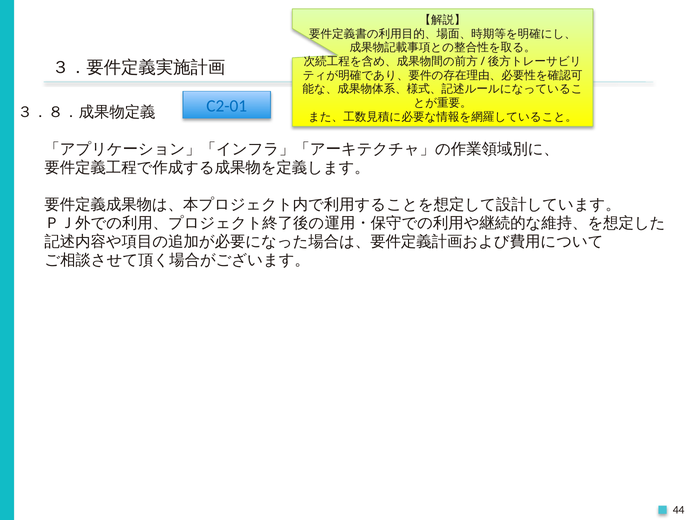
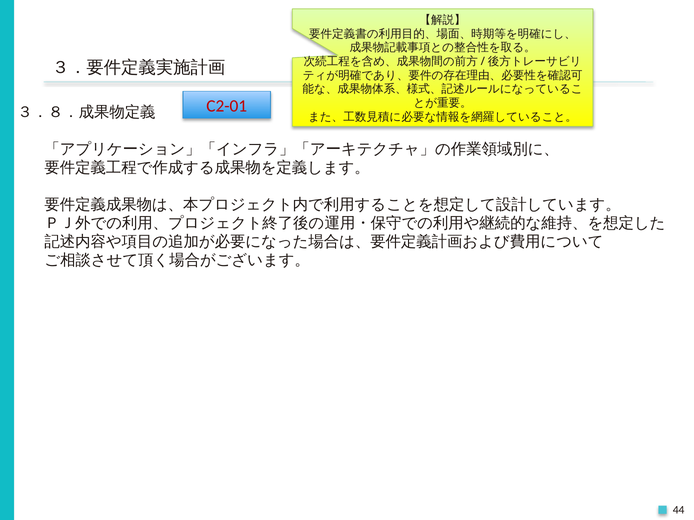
C2-01 colour: blue -> red
